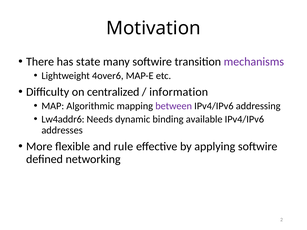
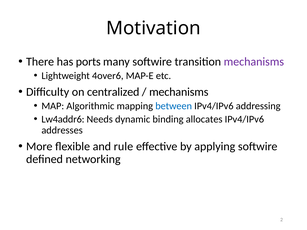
state: state -> ports
information at (179, 92): information -> mechanisms
between colour: purple -> blue
available: available -> allocates
